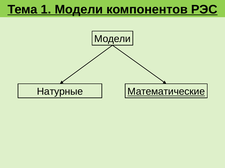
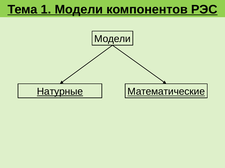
Натурные underline: none -> present
